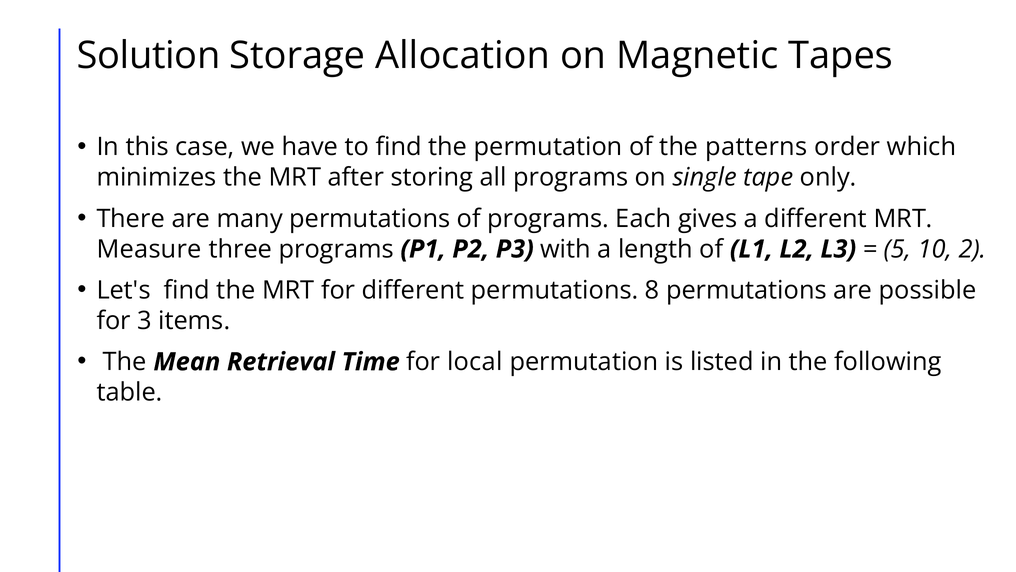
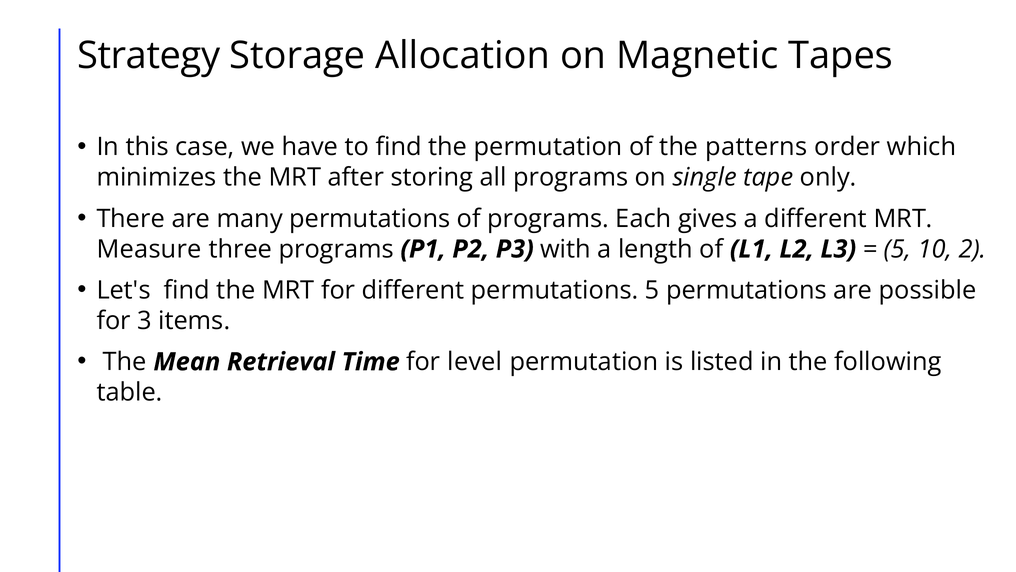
Solution: Solution -> Strategy
permutations 8: 8 -> 5
local: local -> level
